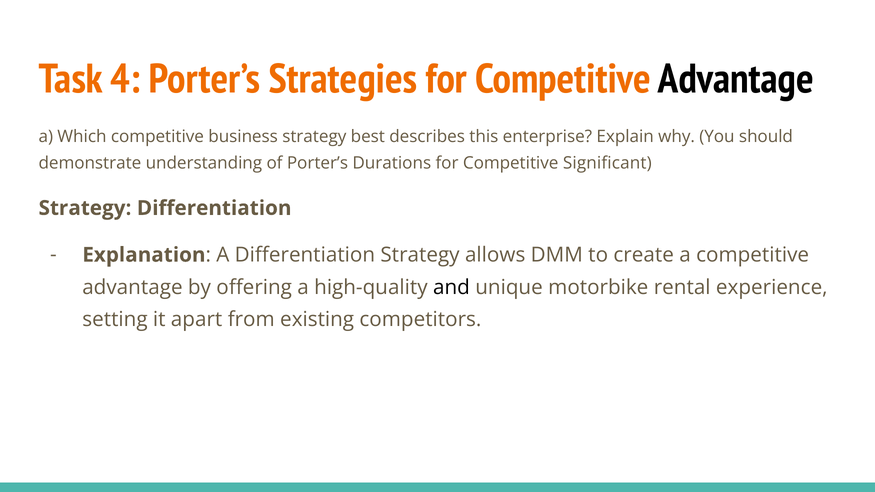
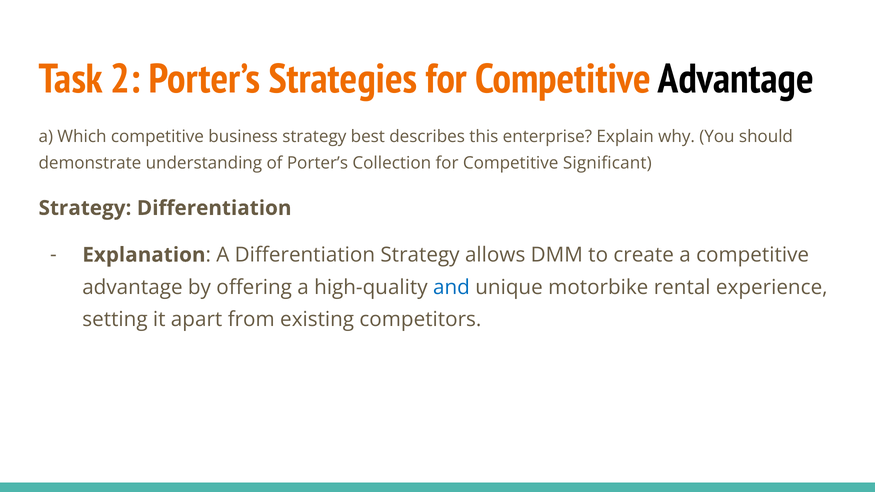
4: 4 -> 2
Durations: Durations -> Collection
and colour: black -> blue
